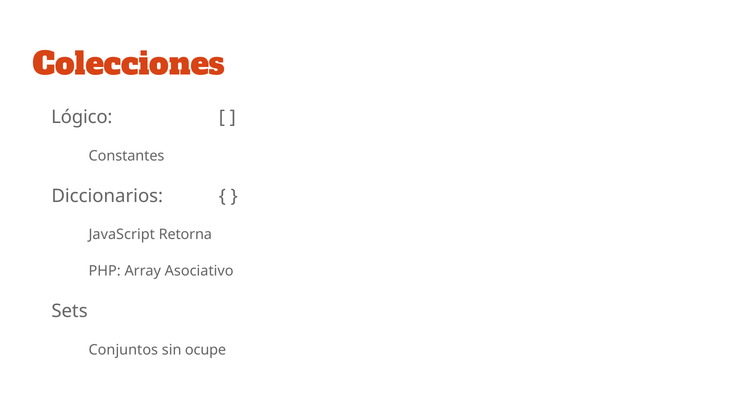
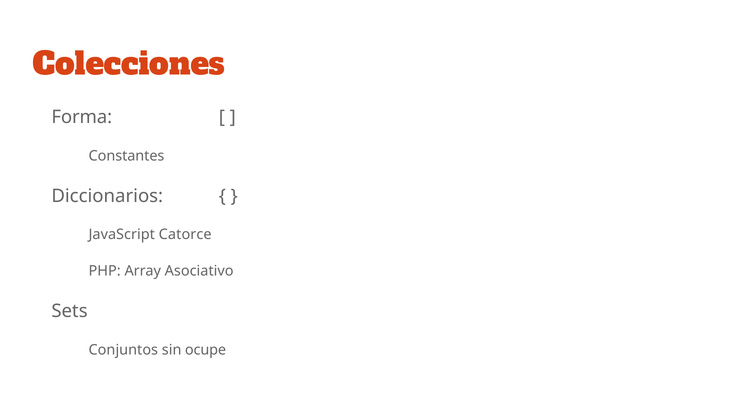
Lógico: Lógico -> Forma
Retorna: Retorna -> Catorce
